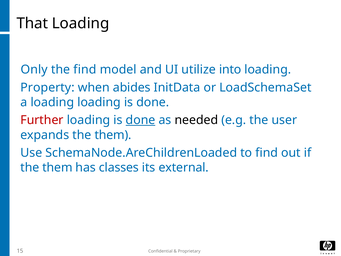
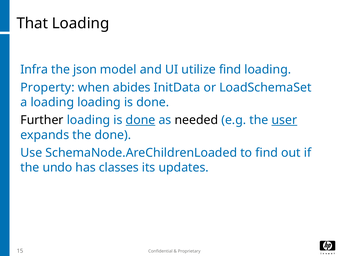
Only: Only -> Infra
the find: find -> json
utilize into: into -> find
Further colour: red -> black
user underline: none -> present
expands the them: them -> done
them at (57, 167): them -> undo
external: external -> updates
